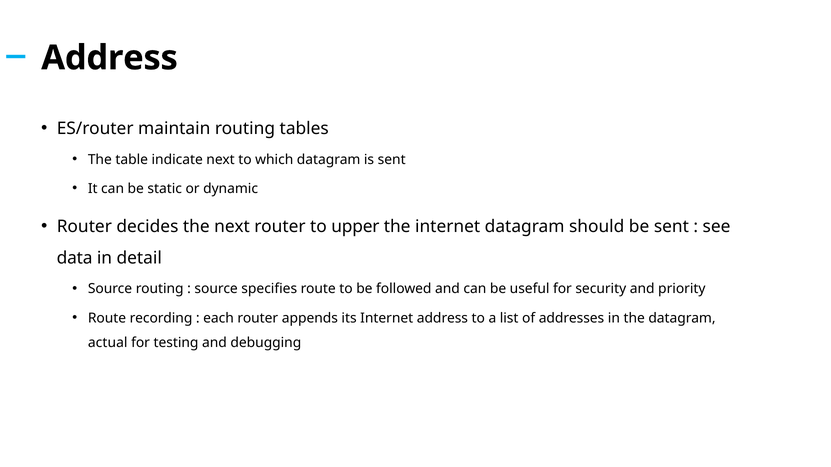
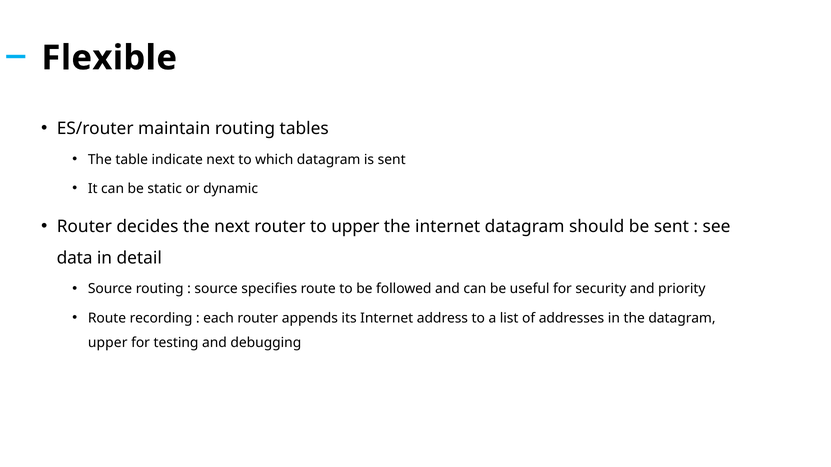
Address at (110, 58): Address -> Flexible
actual at (108, 343): actual -> upper
